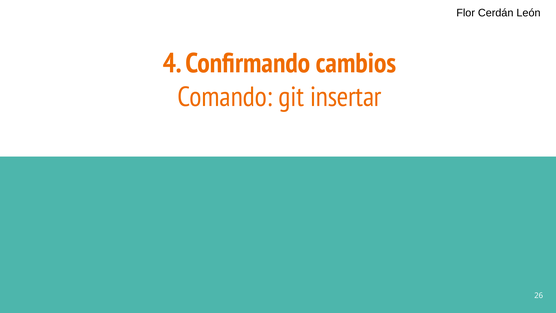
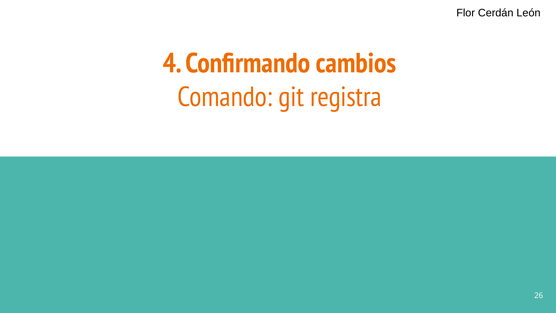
insertar: insertar -> registra
